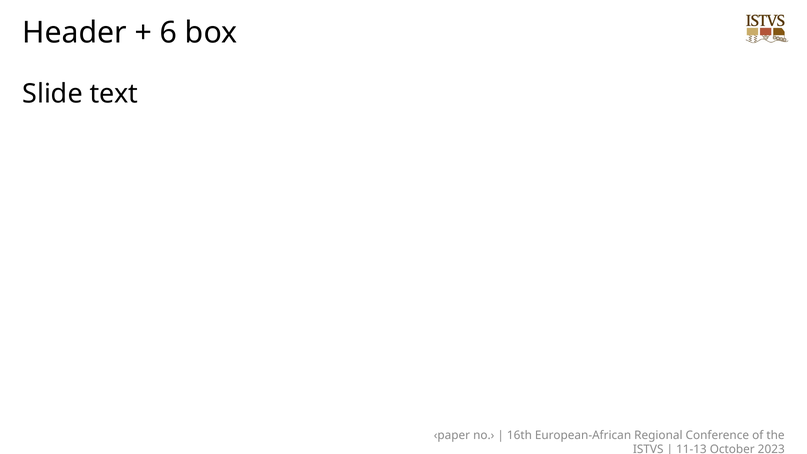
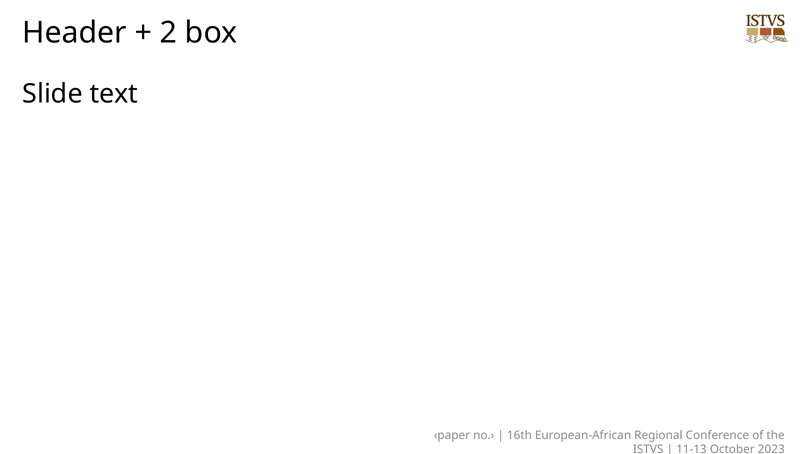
6: 6 -> 2
